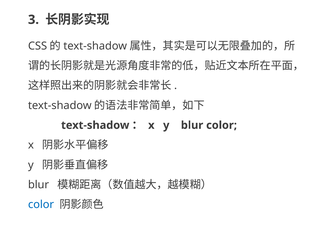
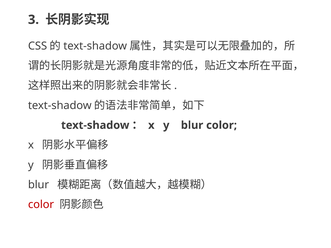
color at (41, 205) colour: blue -> red
